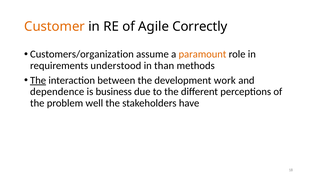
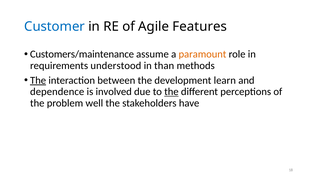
Customer colour: orange -> blue
Correctly: Correctly -> Features
Customers/organization: Customers/organization -> Customers/maintenance
work: work -> learn
business: business -> involved
the at (171, 92) underline: none -> present
